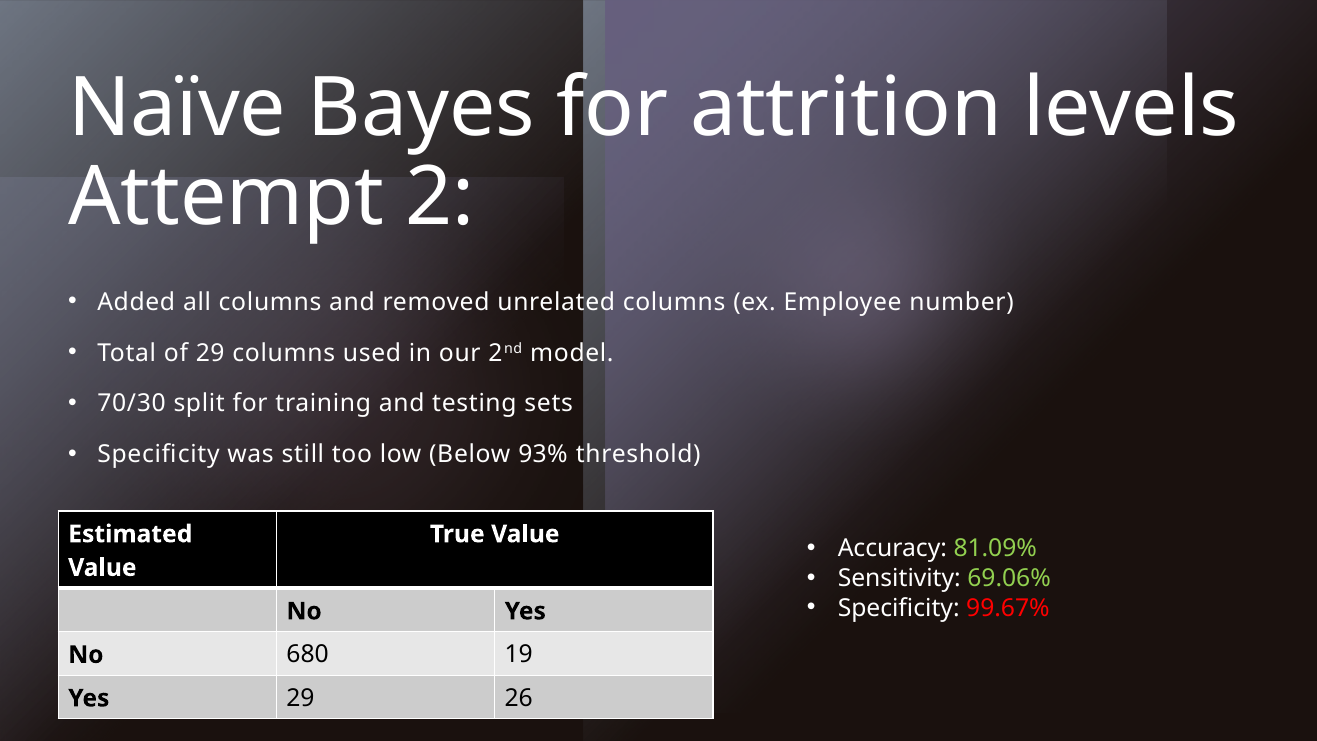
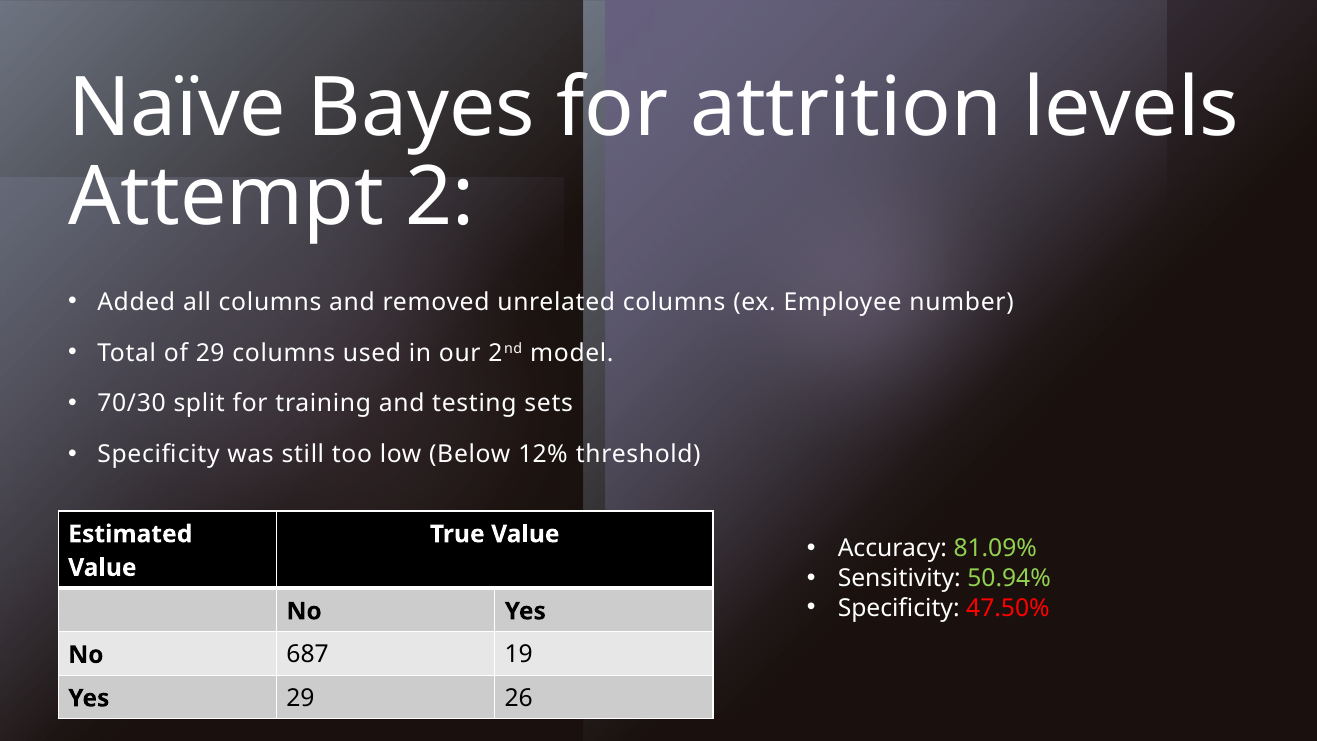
93%: 93% -> 12%
69.06%: 69.06% -> 50.94%
99.67%: 99.67% -> 47.50%
680: 680 -> 687
